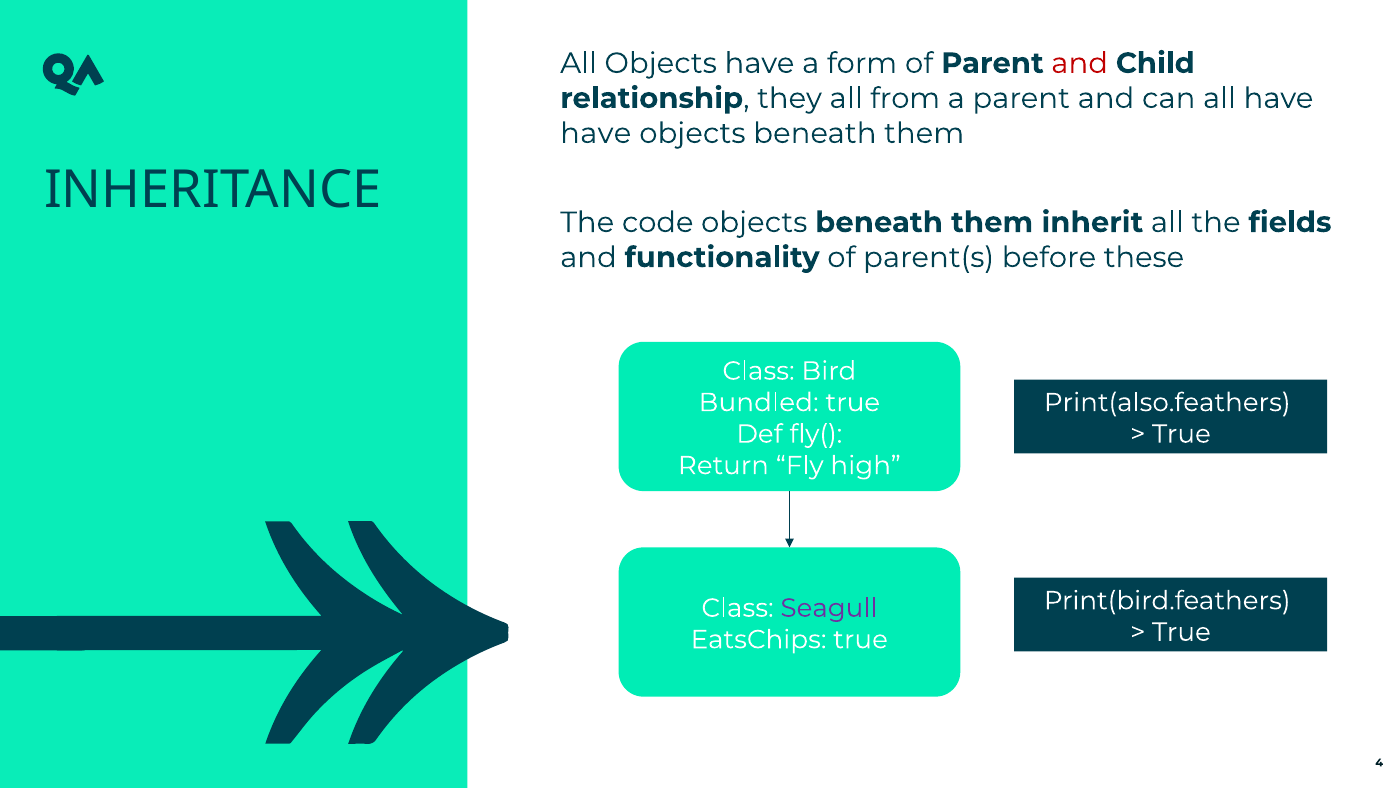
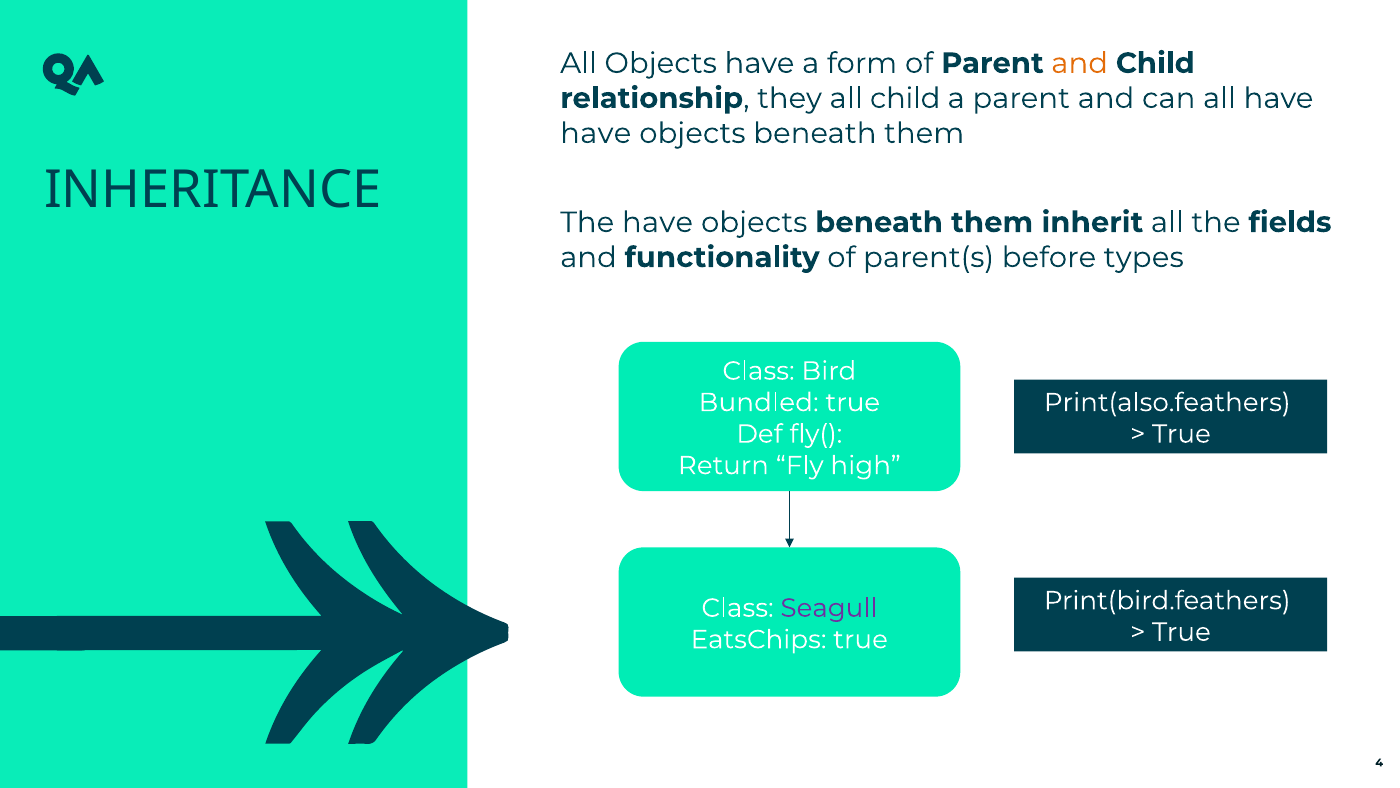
and at (1080, 63) colour: red -> orange
all from: from -> child
The code: code -> have
these: these -> types
